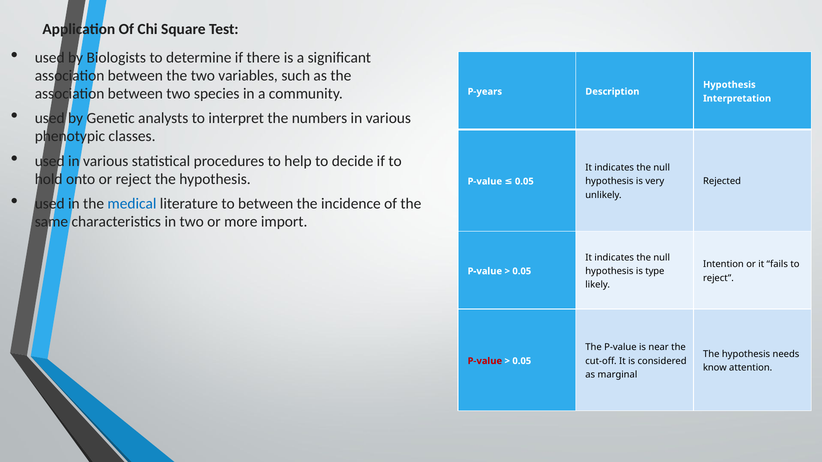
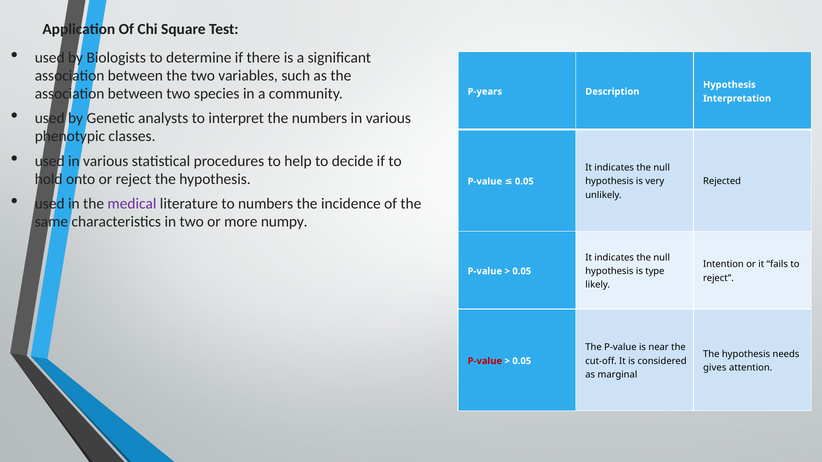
medical colour: blue -> purple
to between: between -> numbers
import: import -> numpy
know: know -> gives
